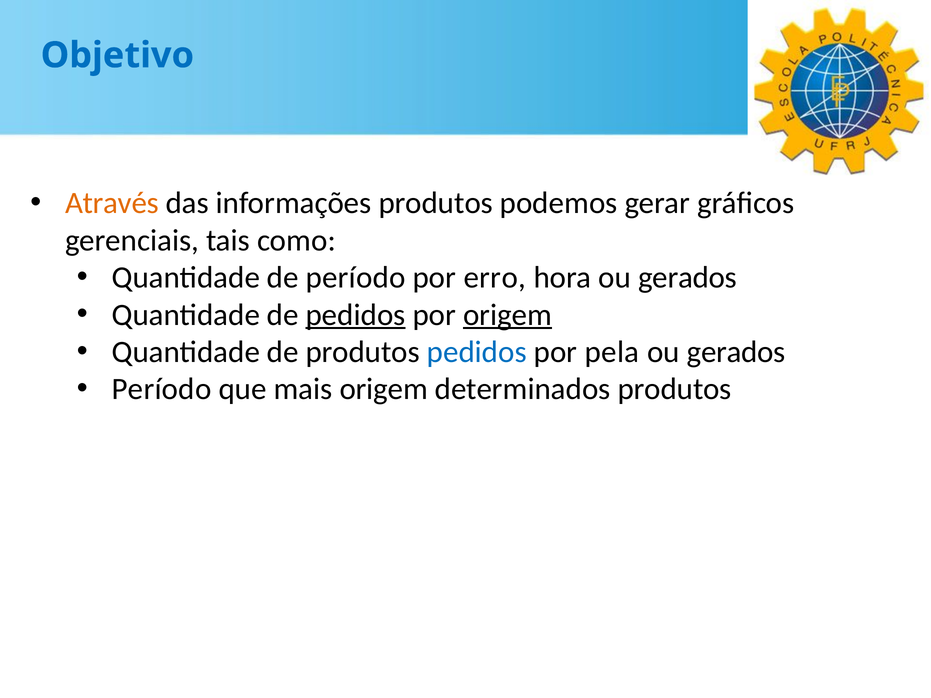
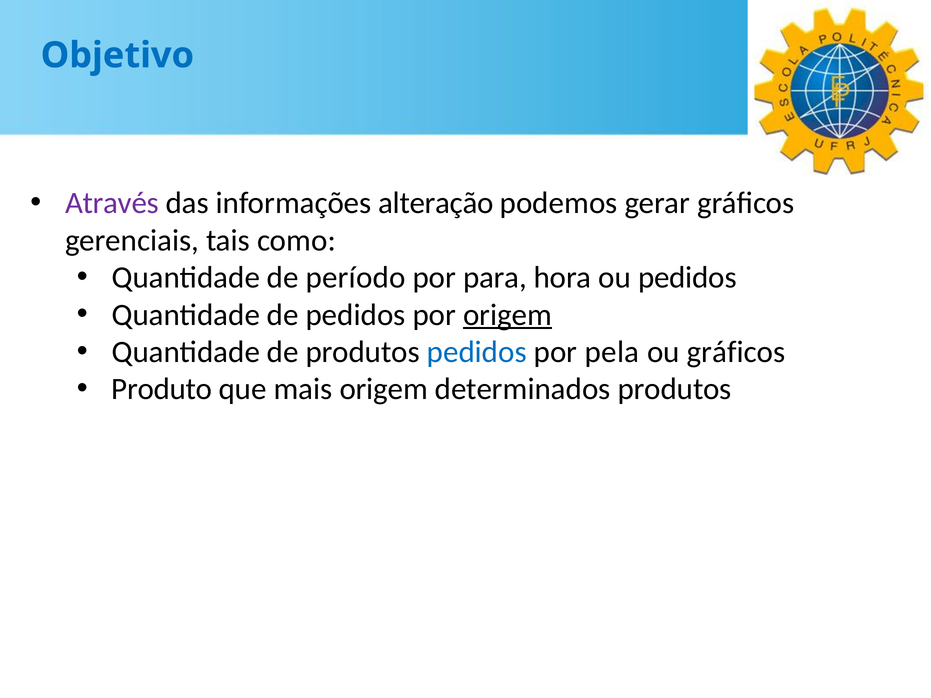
Através colour: orange -> purple
informações produtos: produtos -> alteração
erro: erro -> para
hora ou gerados: gerados -> pedidos
pedidos at (356, 315) underline: present -> none
gerados at (736, 352): gerados -> gráficos
Período at (162, 389): Período -> Produto
